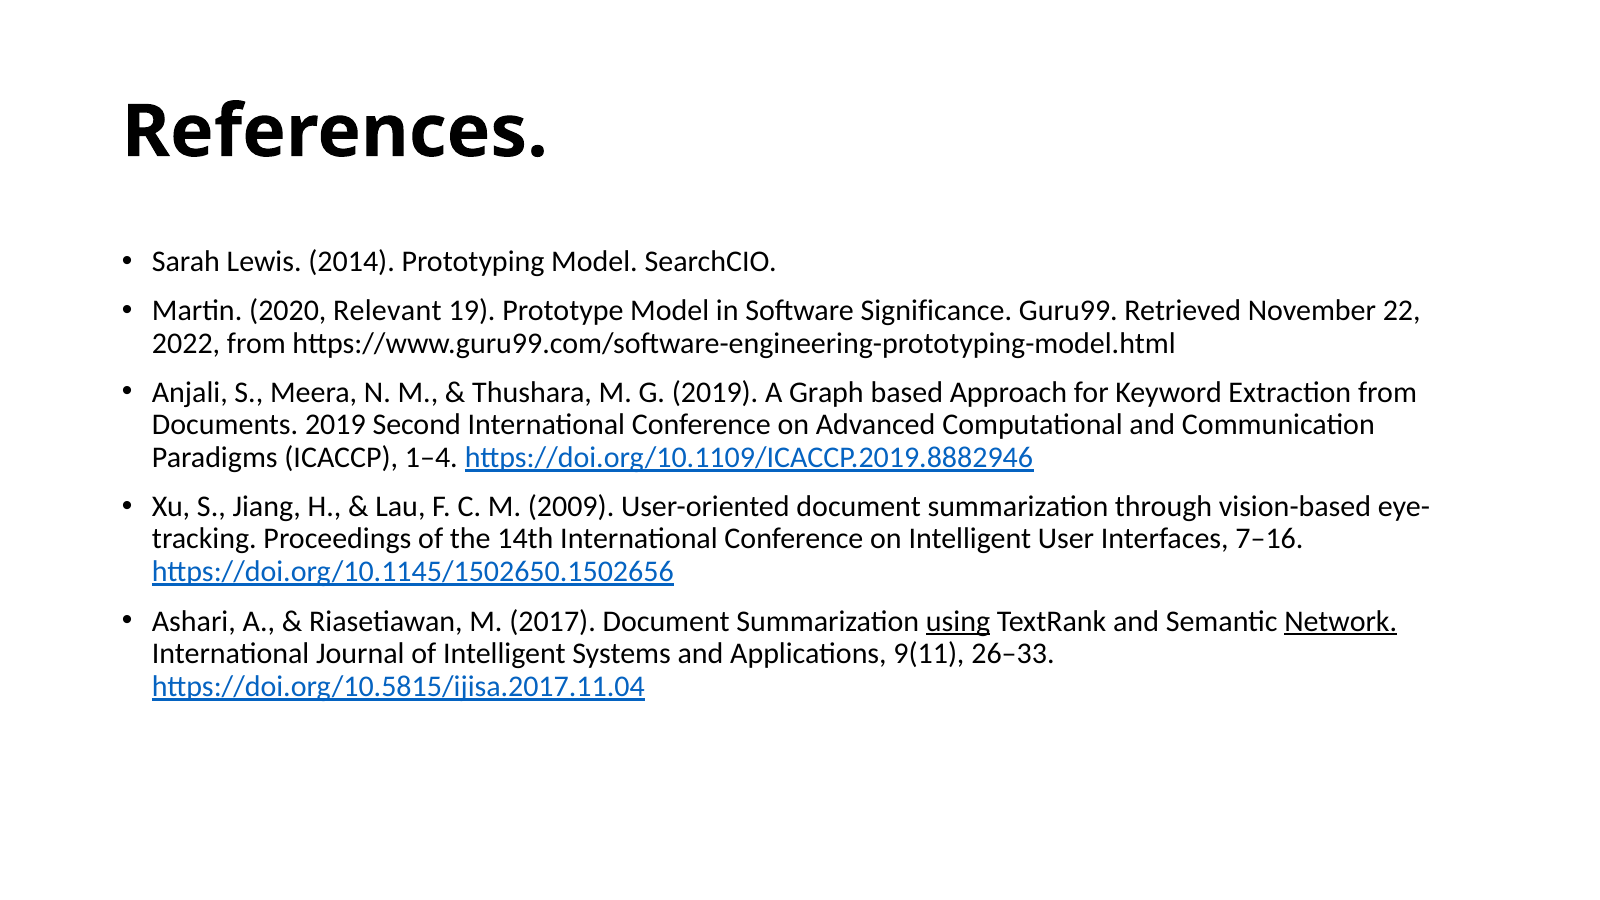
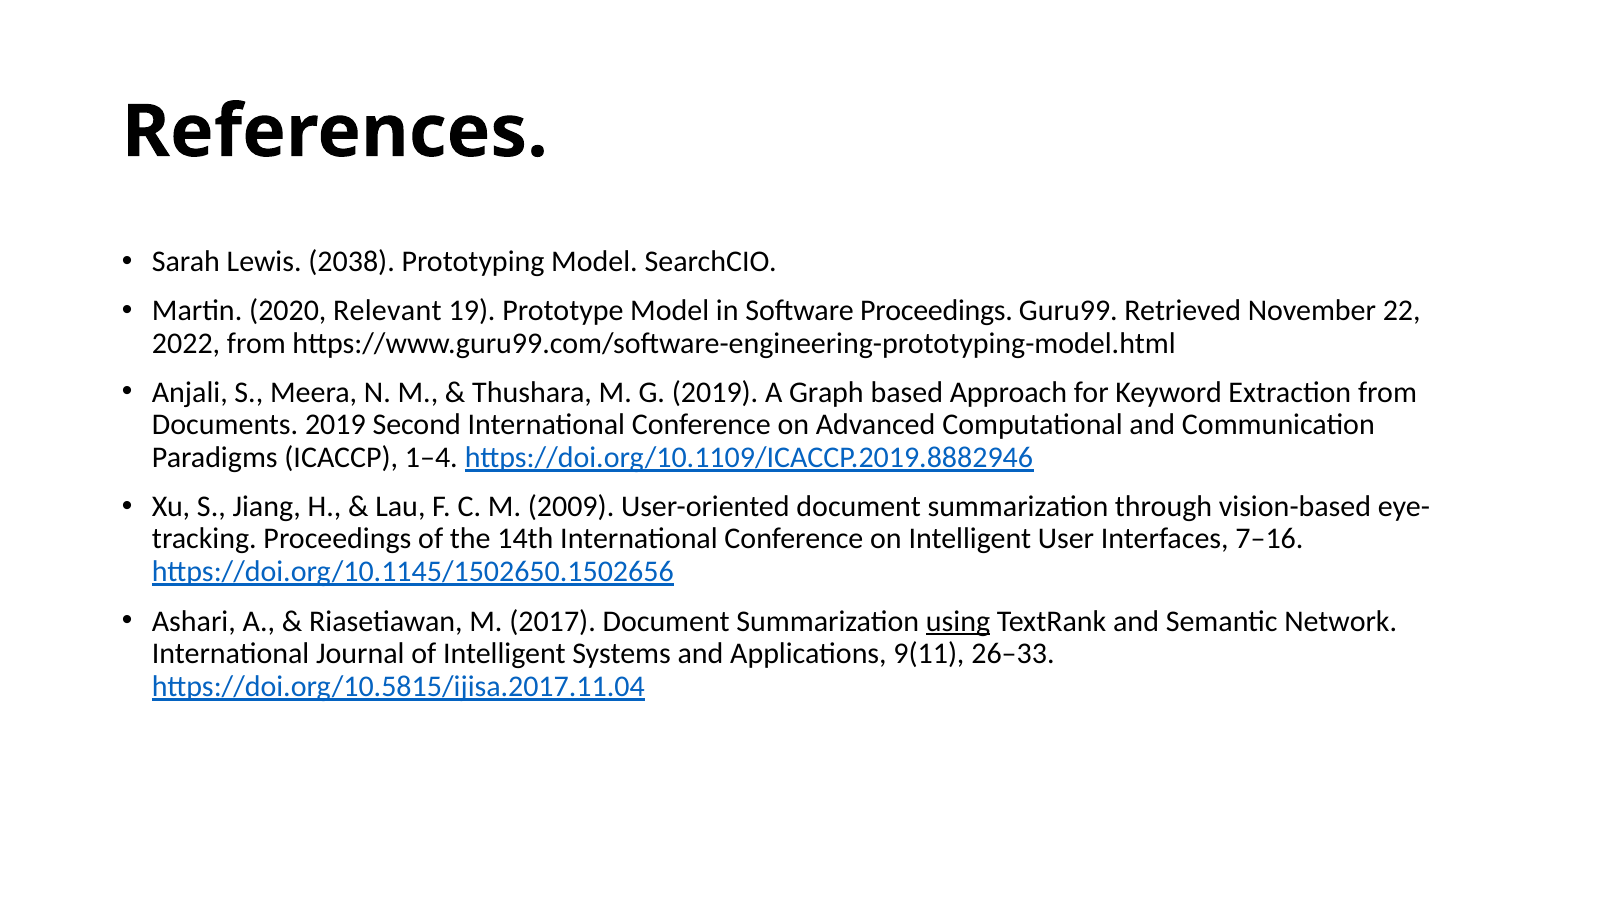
2014: 2014 -> 2038
Software Significance: Significance -> Proceedings
Network underline: present -> none
